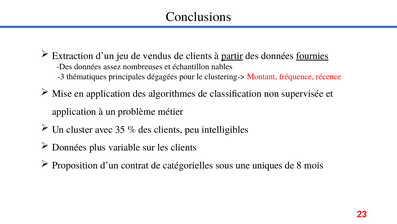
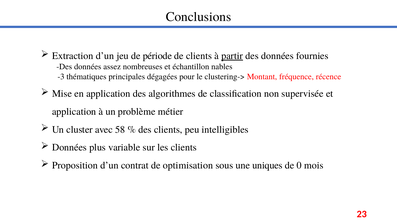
vendus: vendus -> période
fournies underline: present -> none
35: 35 -> 58
catégorielles: catégorielles -> optimisation
8: 8 -> 0
